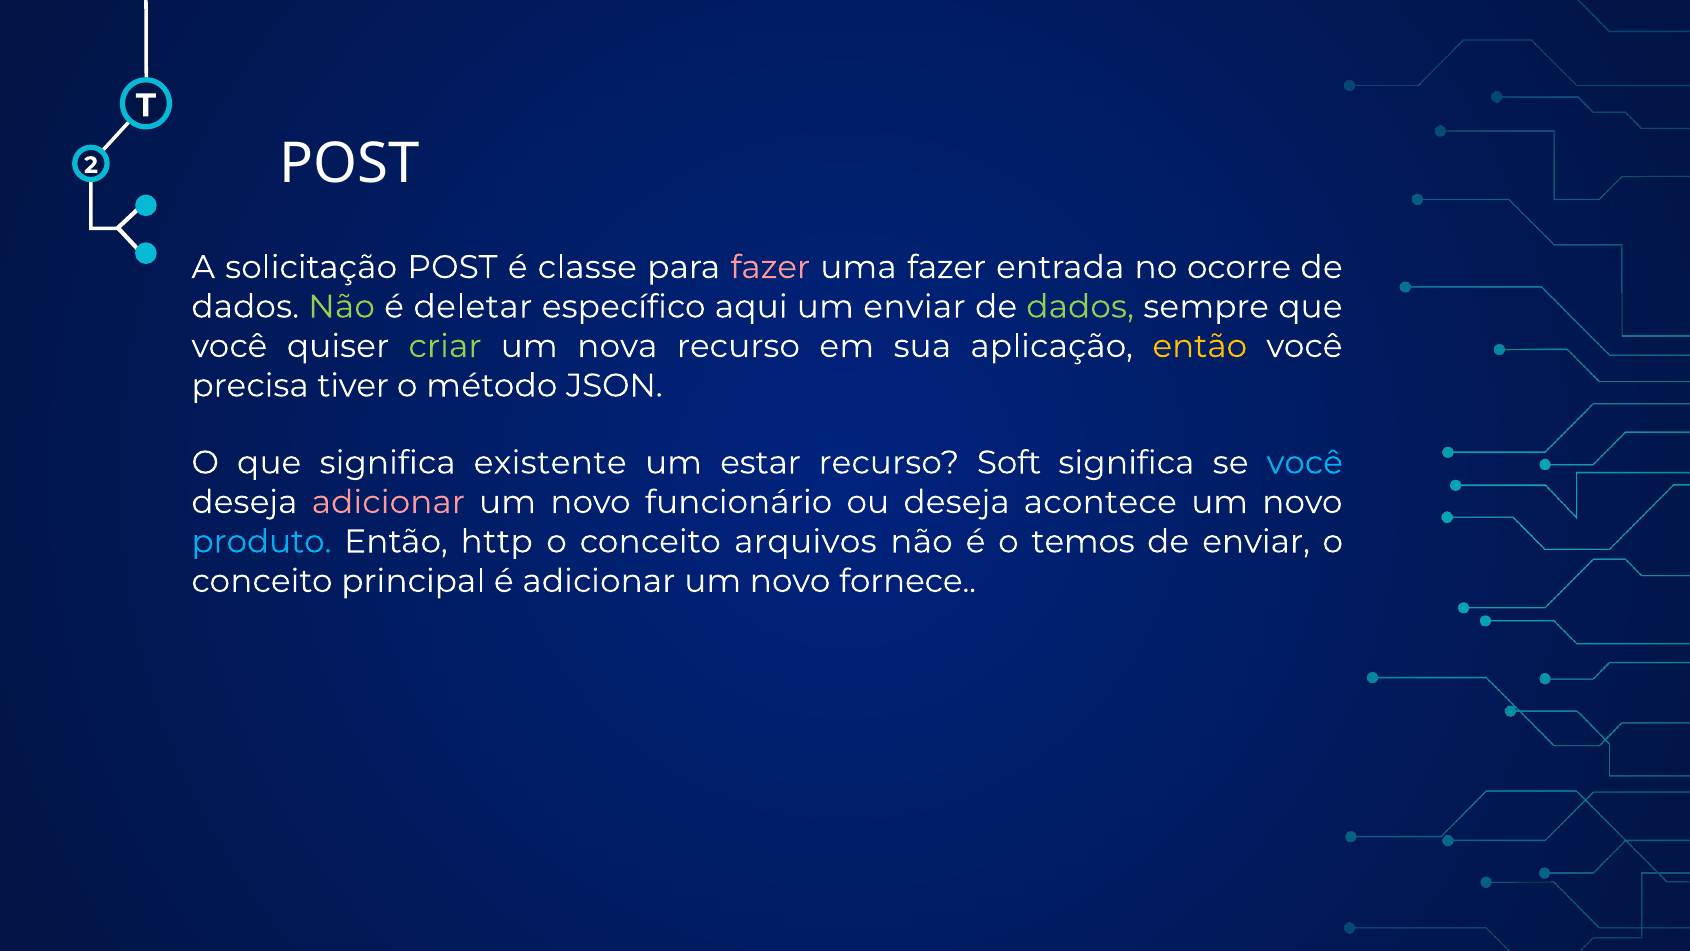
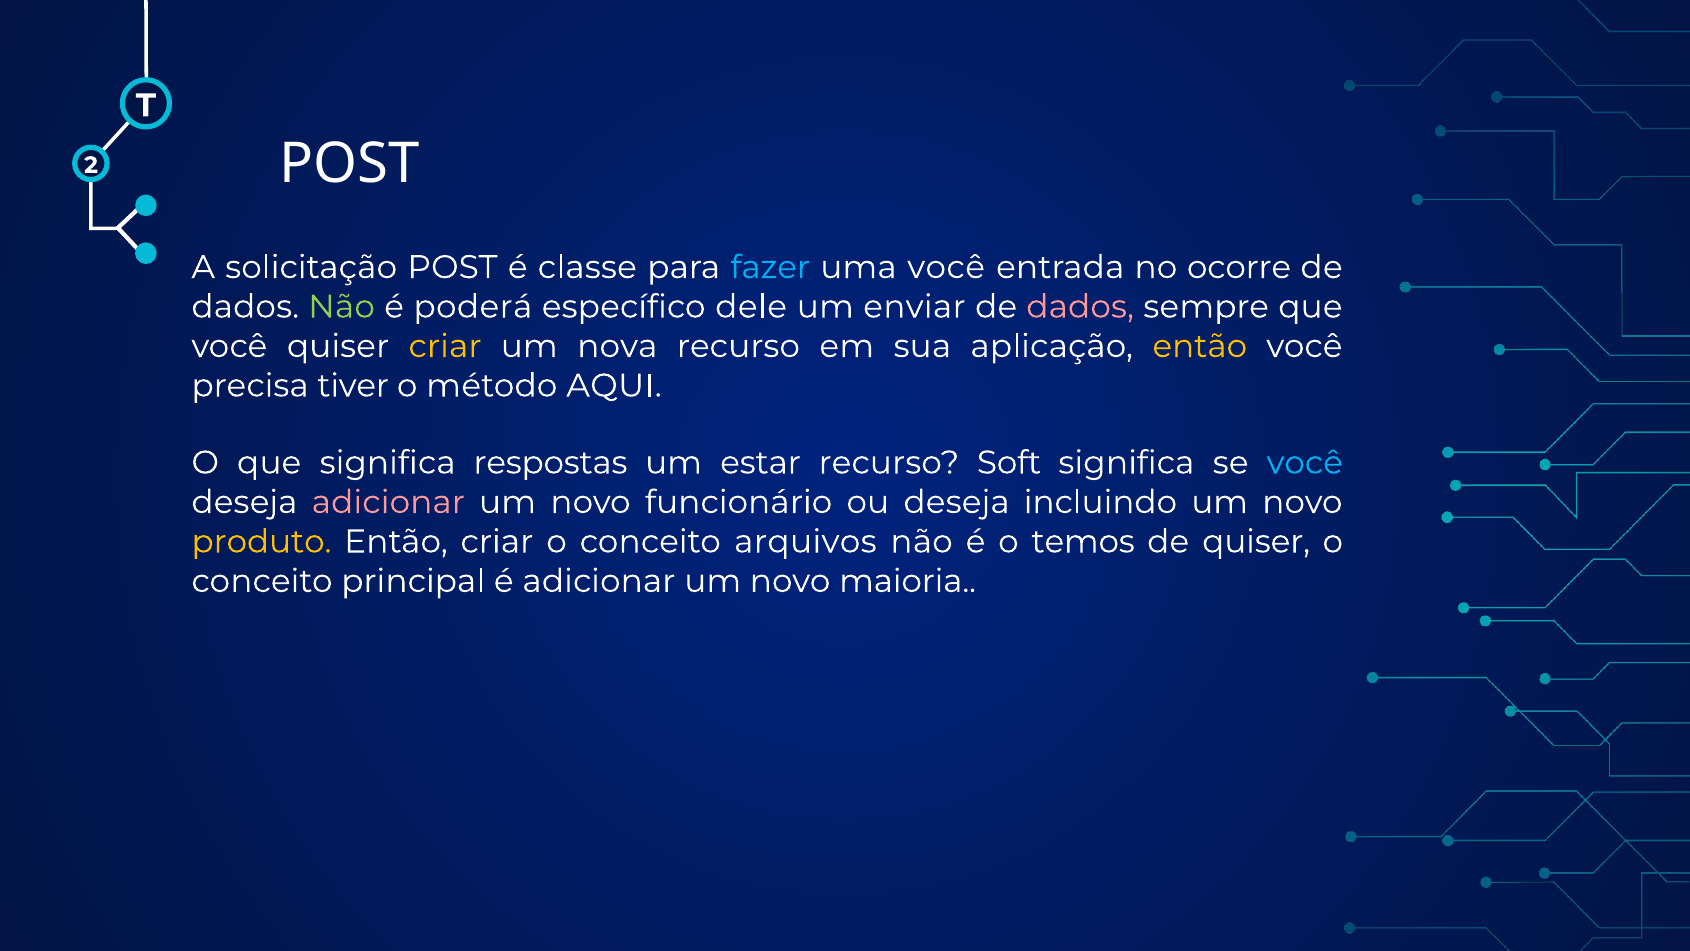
fazer at (770, 267) colour: pink -> light blue
uma fazer: fazer -> você
deletar: deletar -> poderá
aqui: aqui -> dele
dados at (1080, 307) colour: light green -> pink
criar at (445, 346) colour: light green -> yellow
JSON: JSON -> AQUI
existente: existente -> respostas
acontece: acontece -> incluindo
produto colour: light blue -> yellow
Então http: http -> criar
de enviar: enviar -> quiser
fornece: fornece -> maioria
